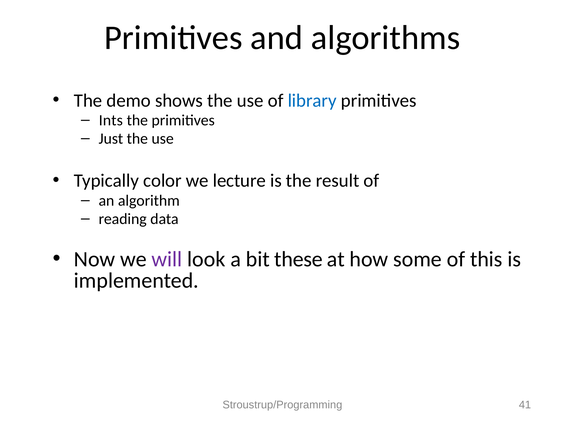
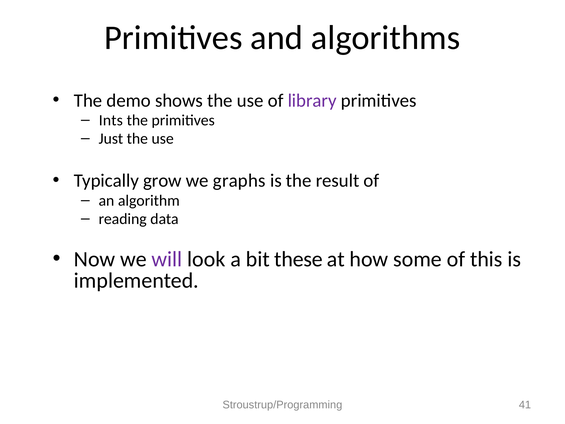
library colour: blue -> purple
color: color -> grow
lecture: lecture -> graphs
